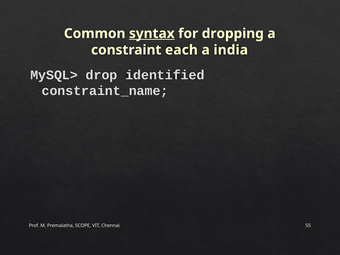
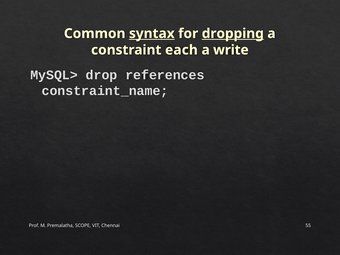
dropping underline: none -> present
india: india -> write
identified: identified -> references
